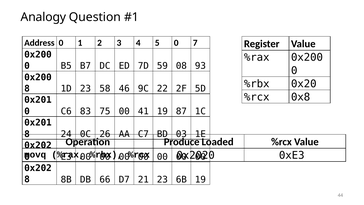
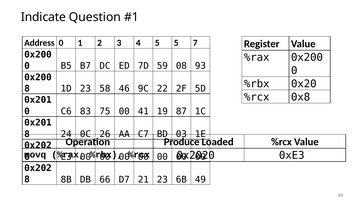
Analogy: Analogy -> Indicate
5 0: 0 -> 5
6B 19: 19 -> 49
